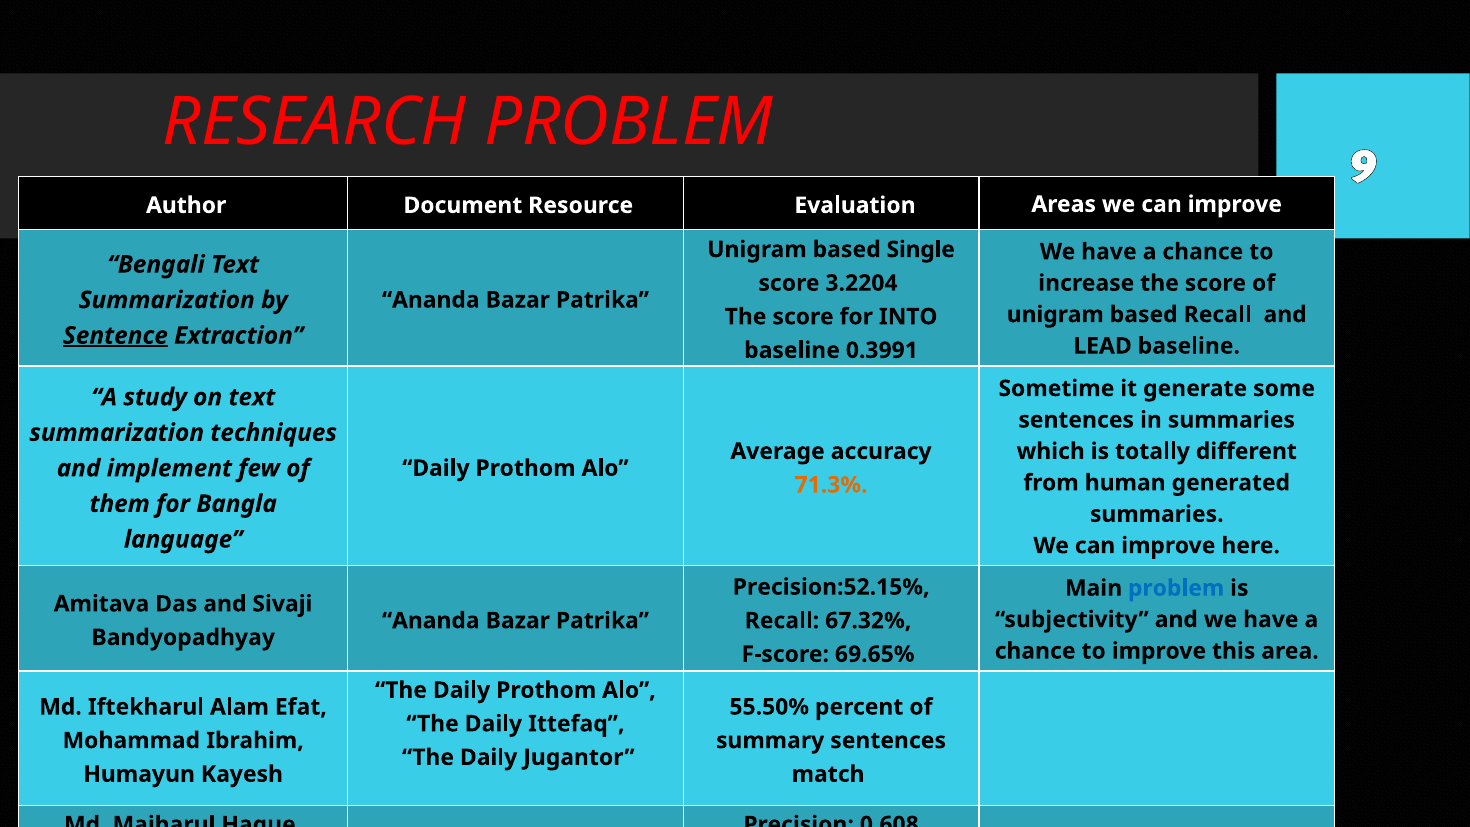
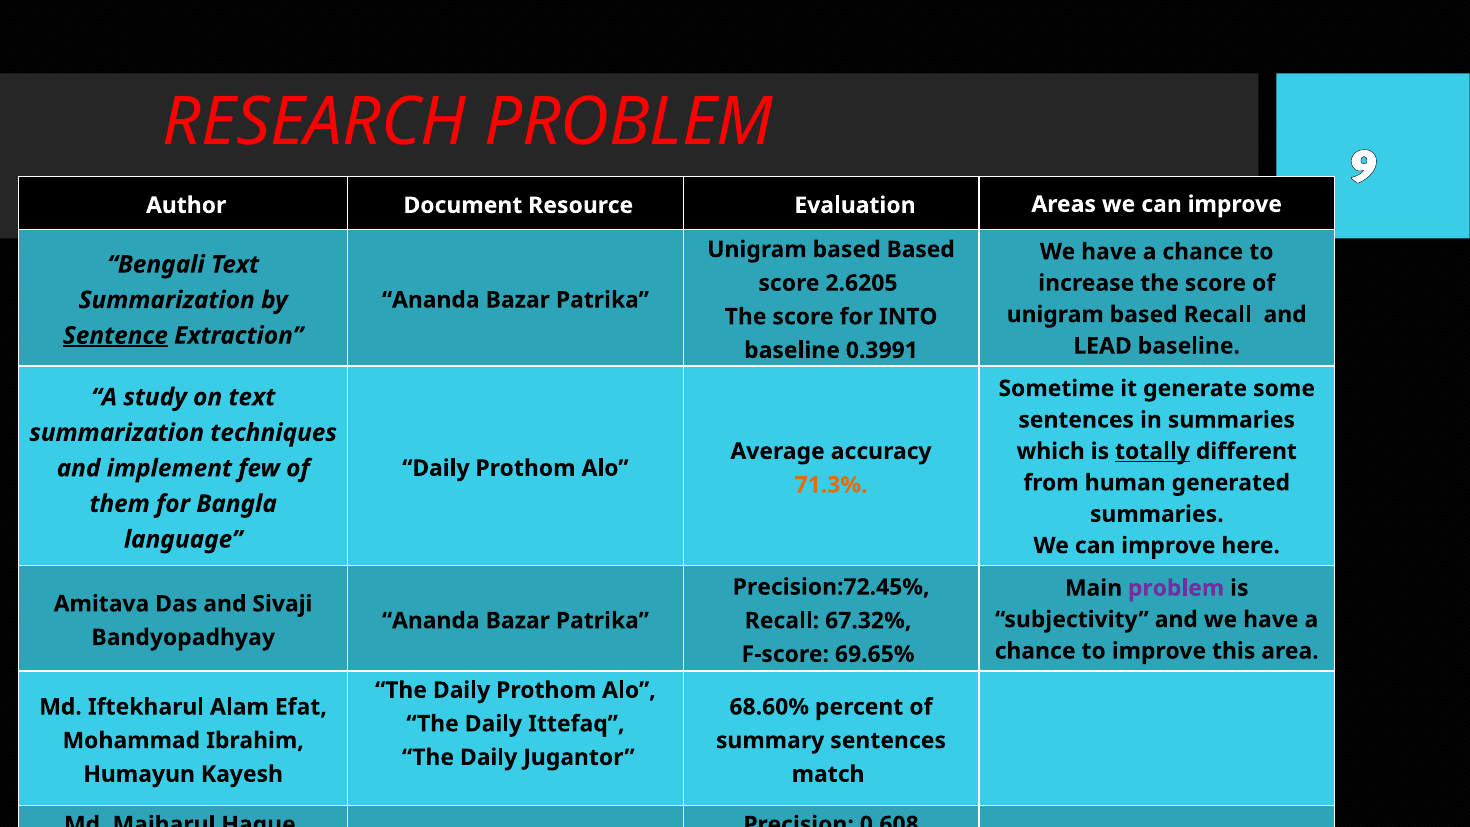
based Single: Single -> Based
3.2204: 3.2204 -> 2.6205
totally underline: none -> present
Precision:52.15%: Precision:52.15% -> Precision:72.45%
problem at (1176, 588) colour: blue -> purple
55.50%: 55.50% -> 68.60%
